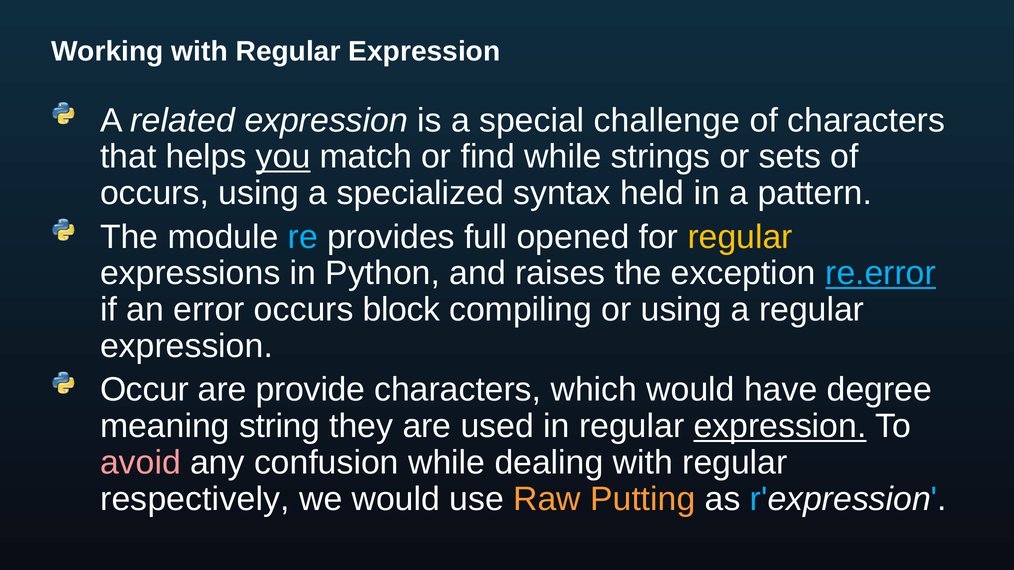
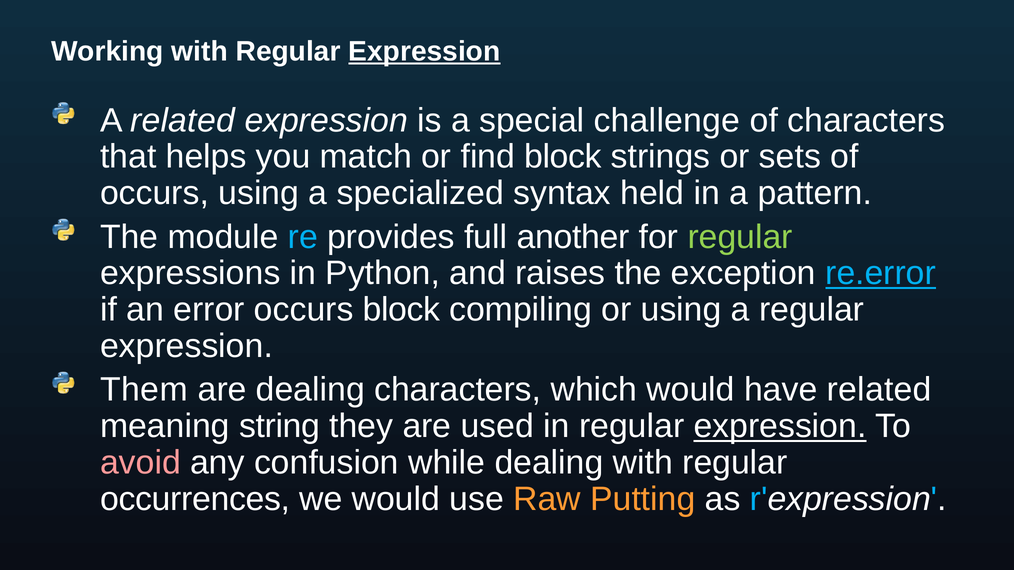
Expression at (424, 51) underline: none -> present
you underline: present -> none
find while: while -> block
opened: opened -> another
regular at (740, 237) colour: yellow -> light green
Occur: Occur -> Them
are provide: provide -> dealing
have degree: degree -> related
respectively: respectively -> occurrences
